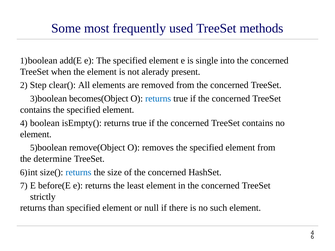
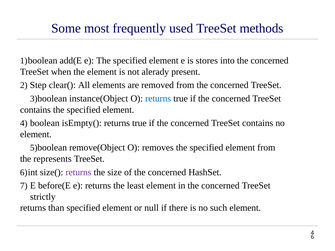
single: single -> stores
becomes(Object: becomes(Object -> instance(Object
determine: determine -> represents
returns at (78, 172) colour: blue -> purple
